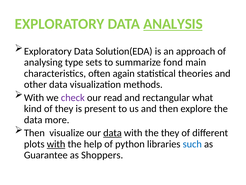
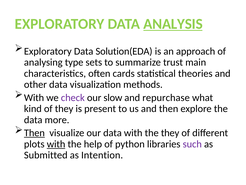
fond: fond -> trust
again: again -> cards
read: read -> slow
rectangular: rectangular -> repurchase
Then at (34, 133) underline: none -> present
data at (112, 133) underline: present -> none
such colour: blue -> purple
Guarantee: Guarantee -> Submitted
Shoppers: Shoppers -> Intention
